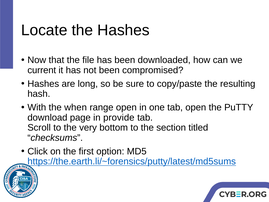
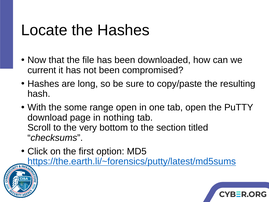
when: when -> some
provide: provide -> nothing
